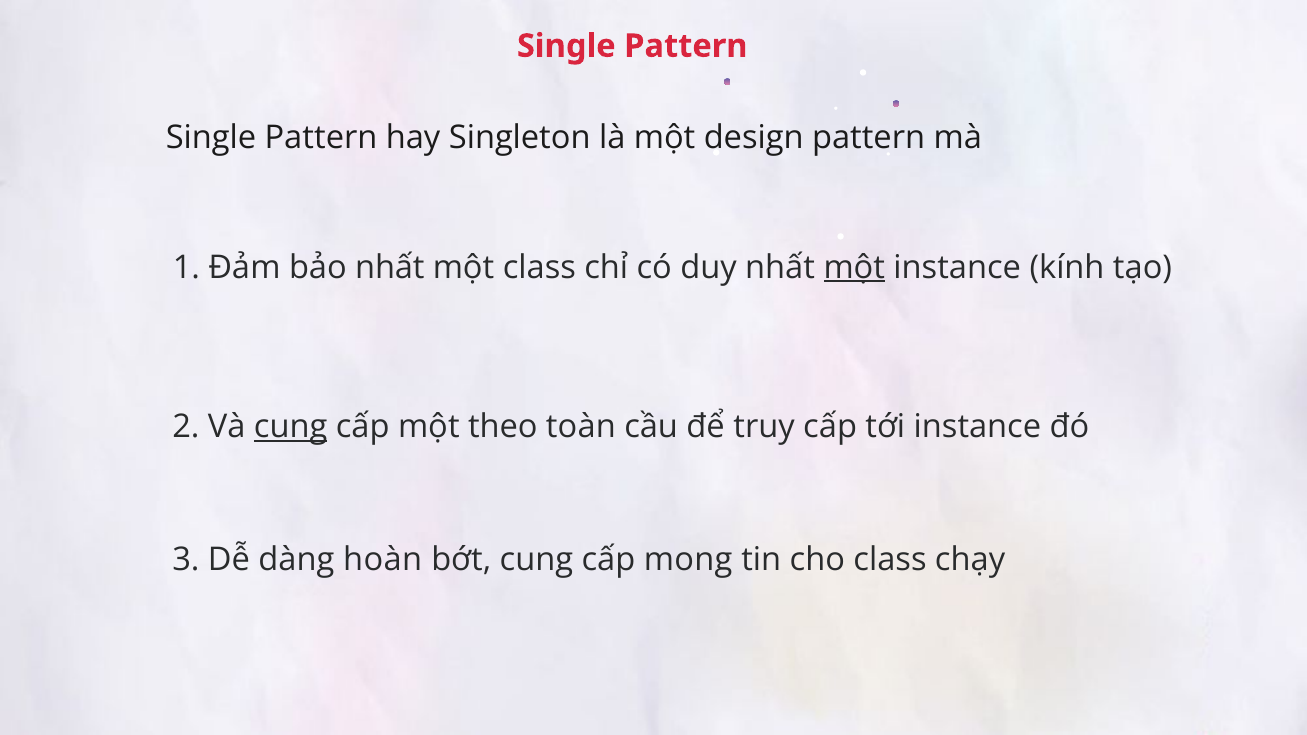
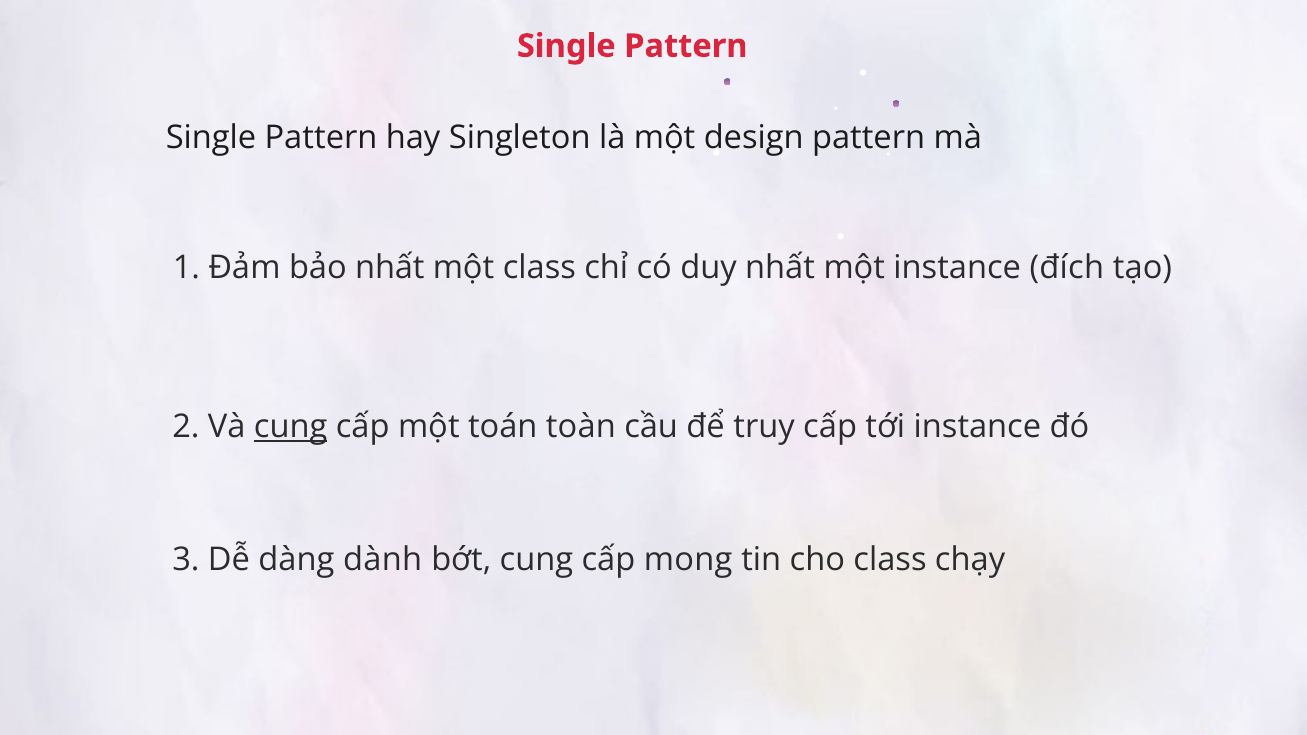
một at (854, 267) underline: present -> none
kính: kính -> đích
theo: theo -> toán
hoàn: hoàn -> dành
